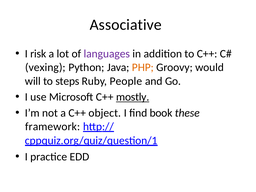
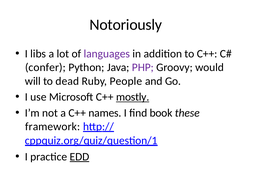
Associative: Associative -> Notoriously
risk: risk -> libs
vexing: vexing -> confer
PHP colour: orange -> purple
steps: steps -> dead
object: object -> names
EDD underline: none -> present
